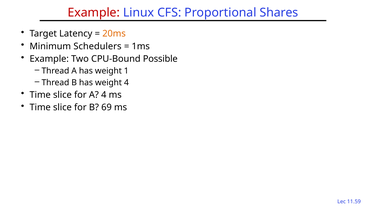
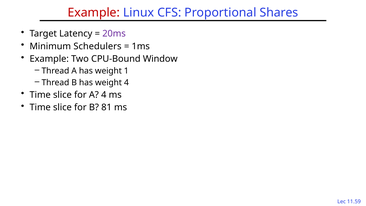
20ms colour: orange -> purple
Possible: Possible -> Window
69: 69 -> 81
